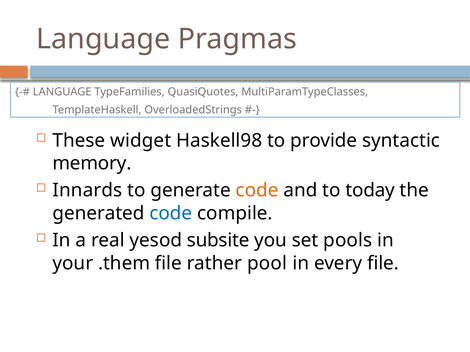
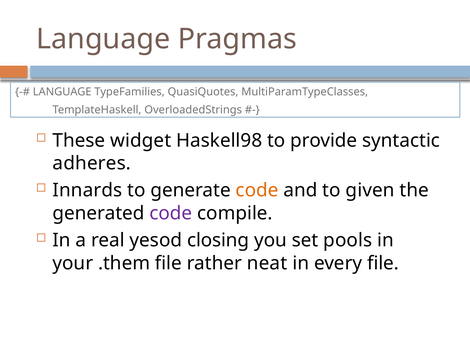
memory: memory -> adheres
today: today -> given
code at (171, 213) colour: blue -> purple
subsite: subsite -> closing
pool: pool -> neat
